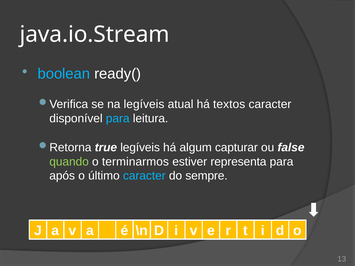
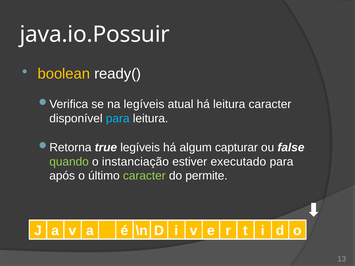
java.io.Stream: java.io.Stream -> java.io.Possuir
boolean colour: light blue -> yellow
há textos: textos -> leitura
terminarmos: terminarmos -> instanciação
representa: representa -> executado
caracter at (144, 176) colour: light blue -> light green
sempre: sempre -> permite
